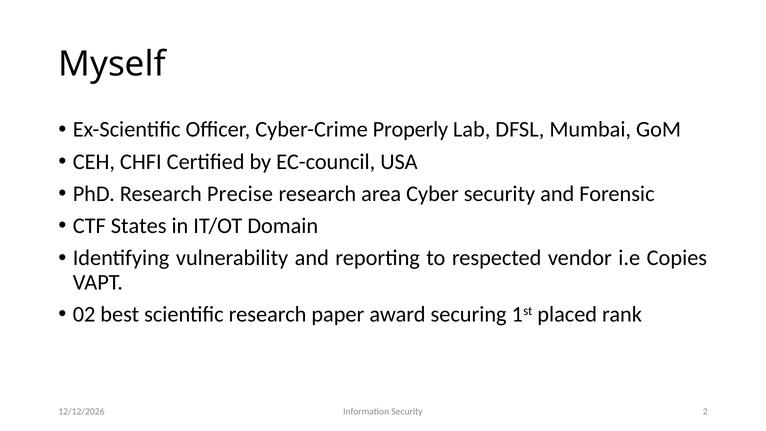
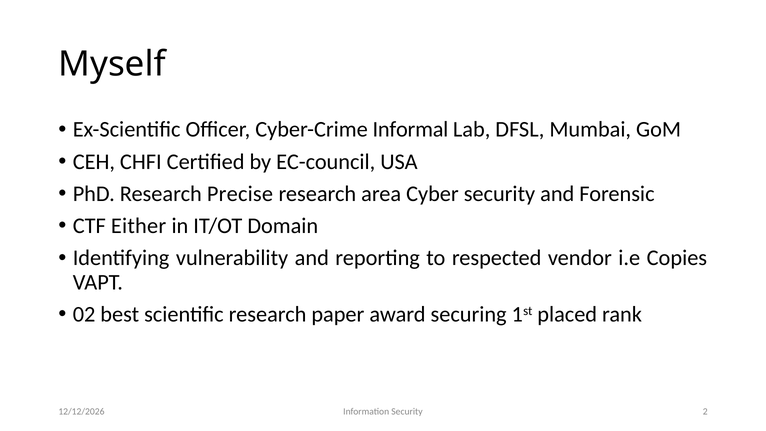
Properly: Properly -> Informal
States: States -> Either
